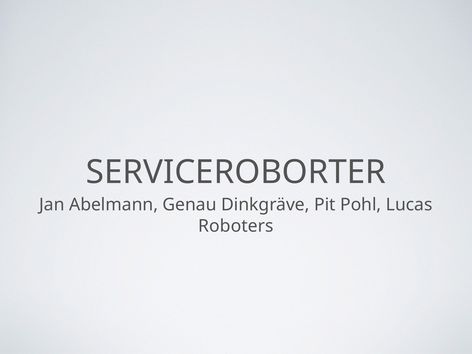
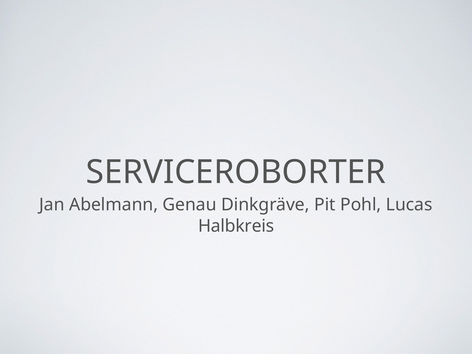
Roboters: Roboters -> Halbkreis
